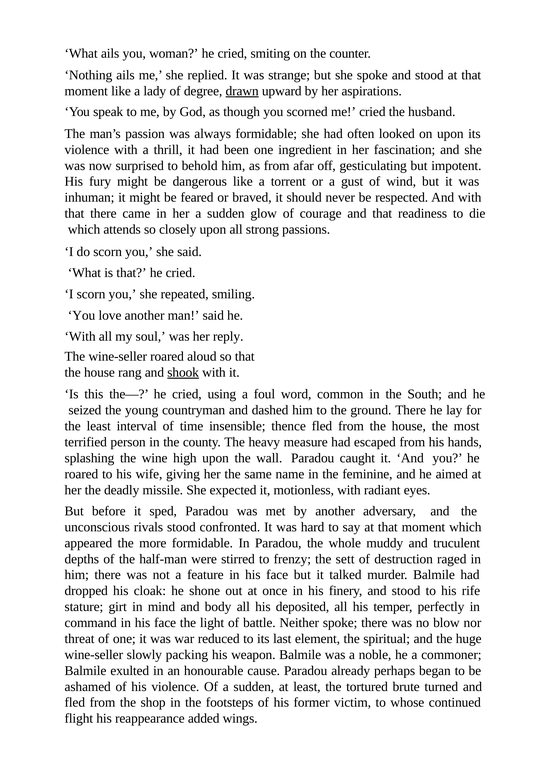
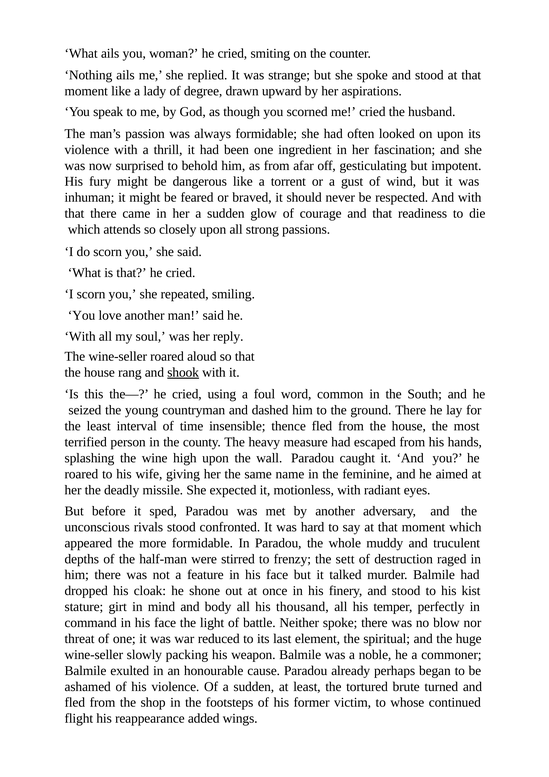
drawn underline: present -> none
rife: rife -> kist
deposited: deposited -> thousand
